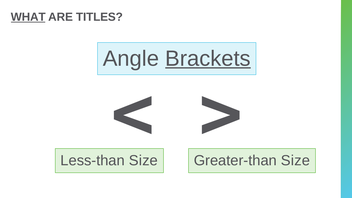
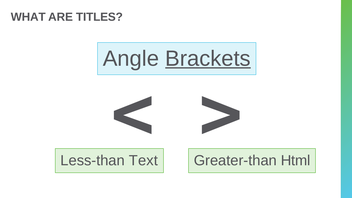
WHAT underline: present -> none
Less-than Size: Size -> Text
Greater-than Size: Size -> Html
